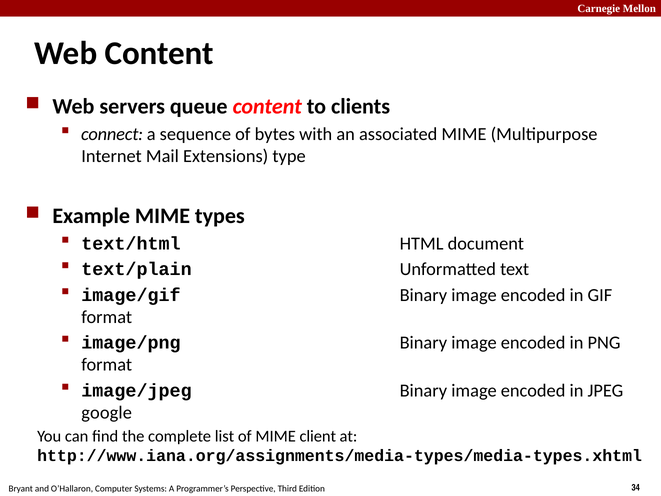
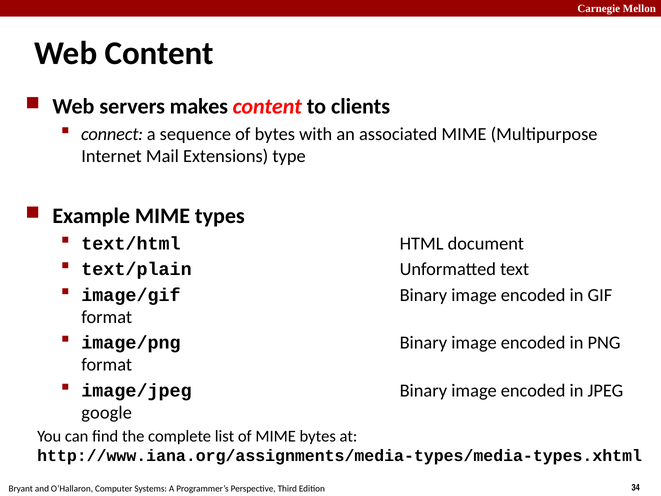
queue: queue -> makes
MIME client: client -> bytes
